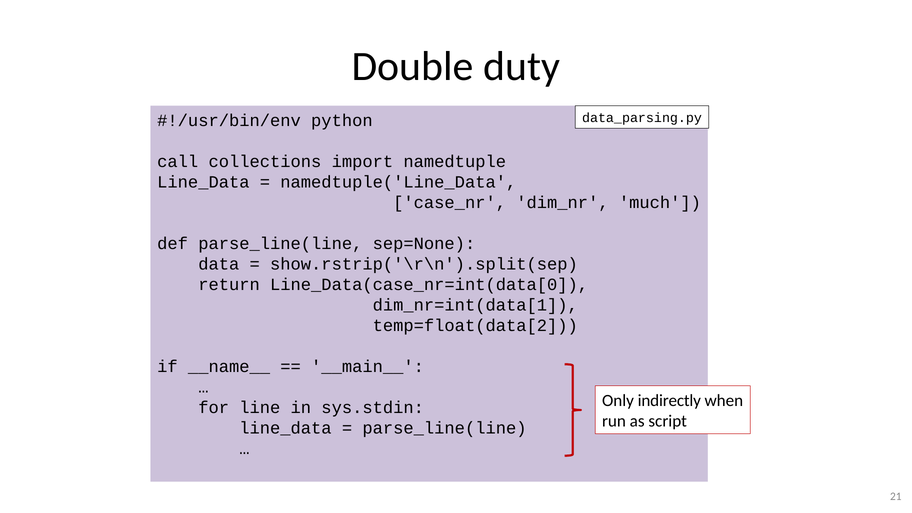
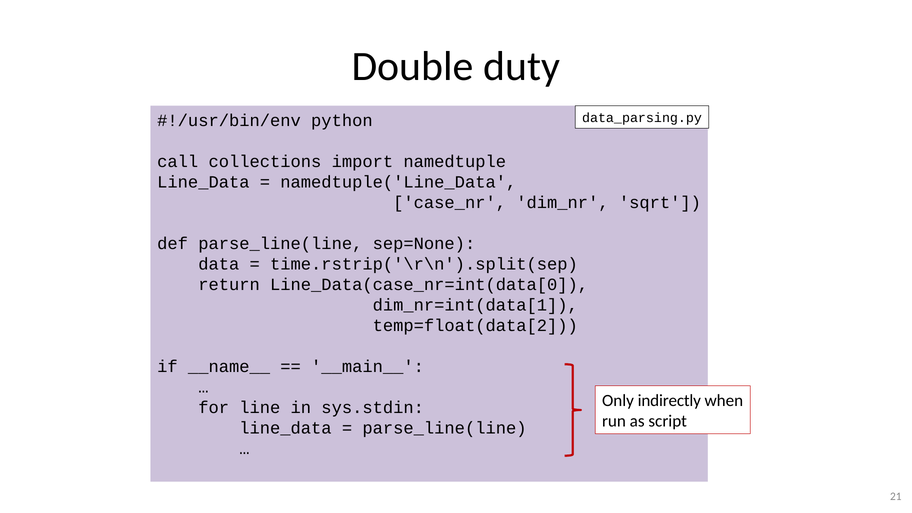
much: much -> sqrt
show.rstrip('\r\n').split(sep: show.rstrip('\r\n').split(sep -> time.rstrip('\r\n').split(sep
